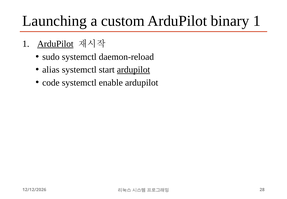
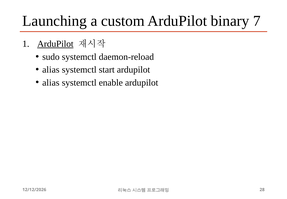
binary 1: 1 -> 7
ardupilot at (133, 70) underline: present -> none
code at (51, 82): code -> alias
